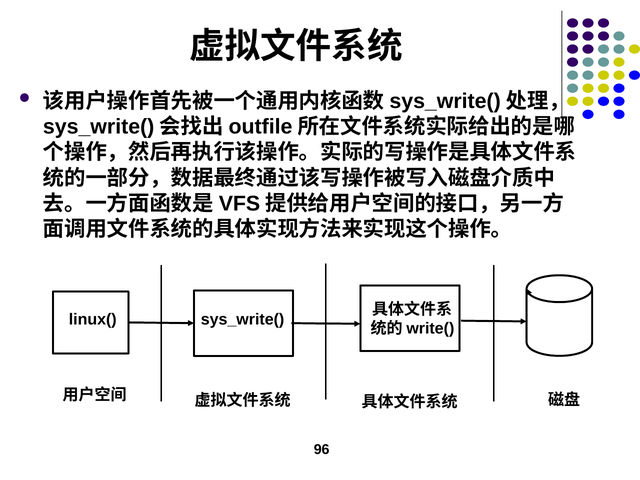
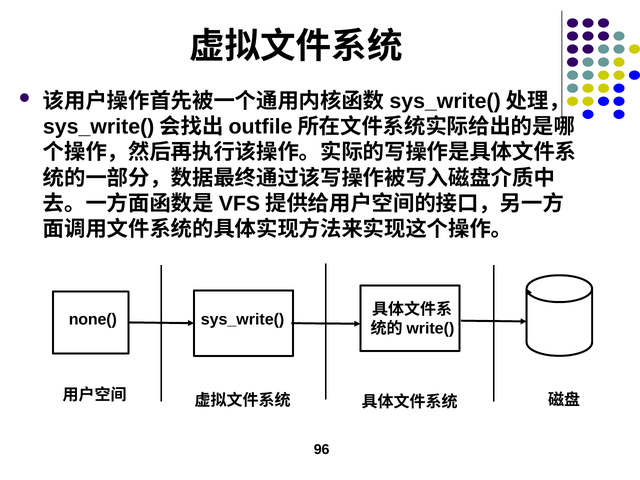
linux(: linux( -> none(
